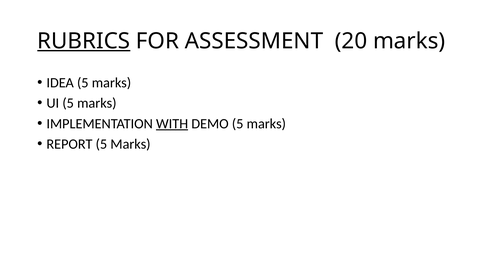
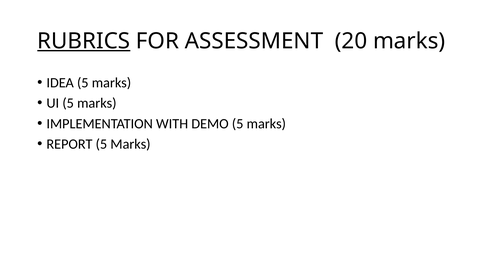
WITH underline: present -> none
